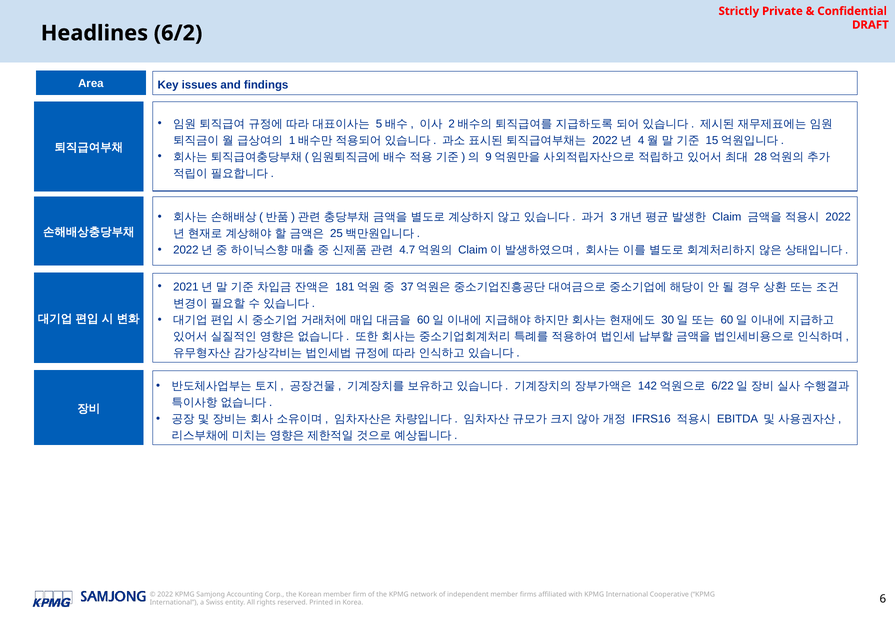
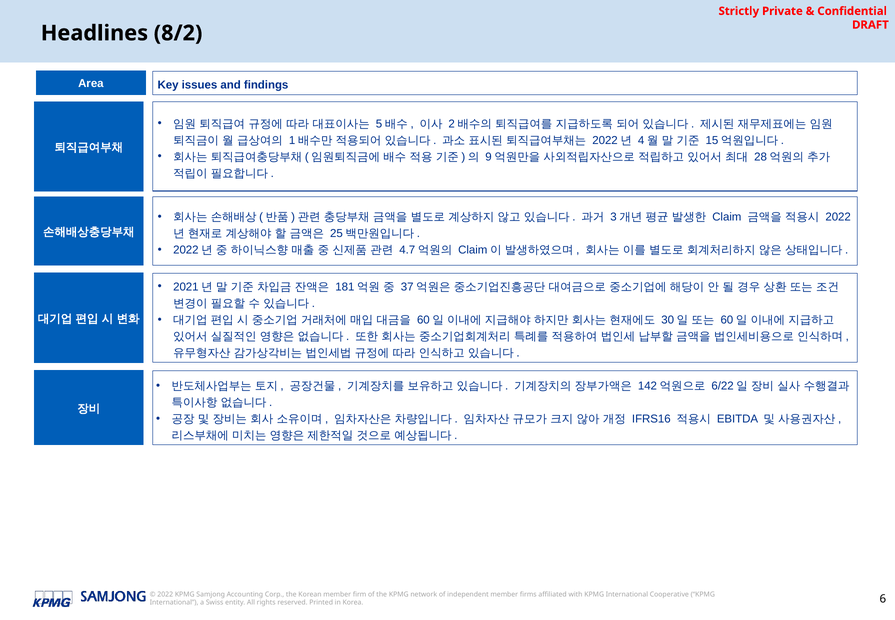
6/2: 6/2 -> 8/2
